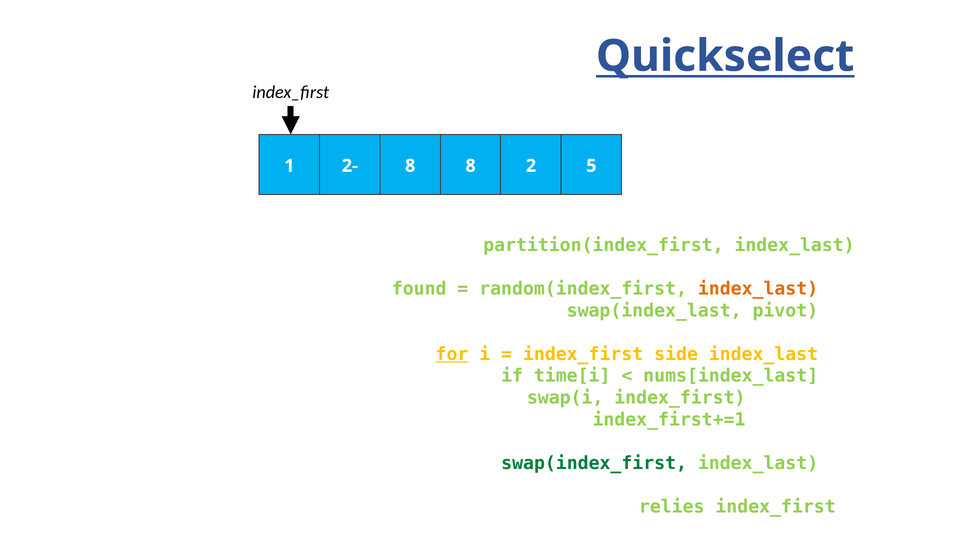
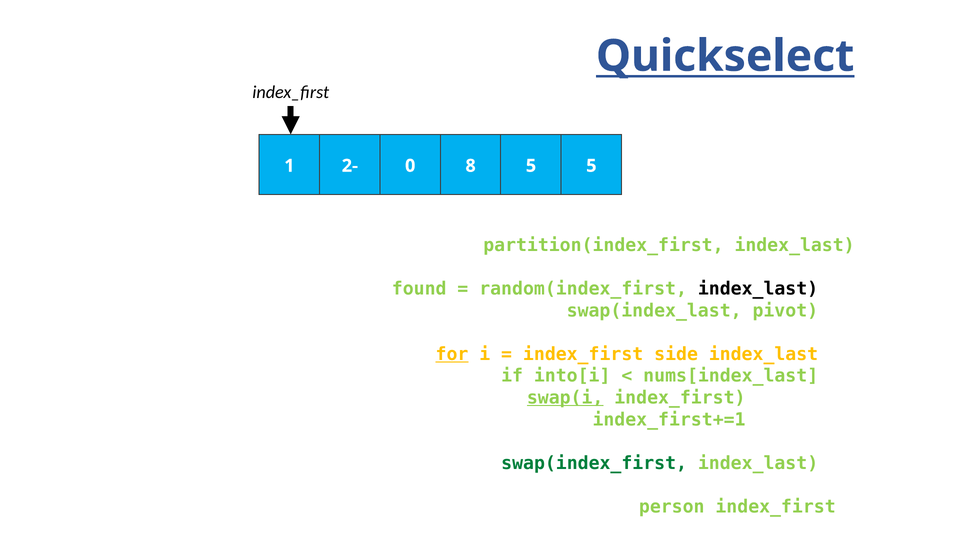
8 at (410, 166): 8 -> 0
8 2: 2 -> 5
index_last at (758, 289) colour: orange -> black
time[i: time[i -> into[i
swap(i underline: none -> present
relies: relies -> person
